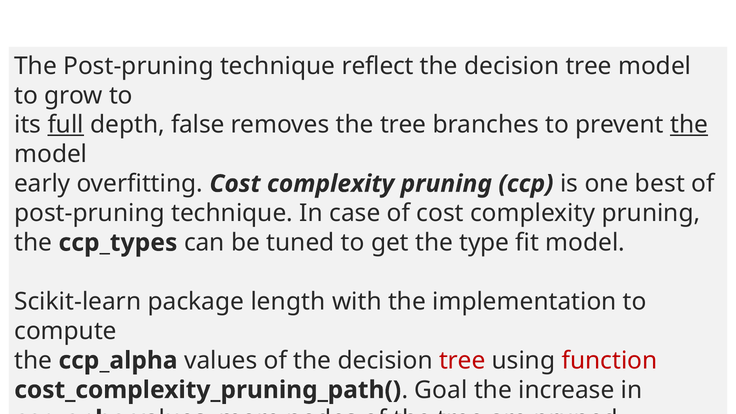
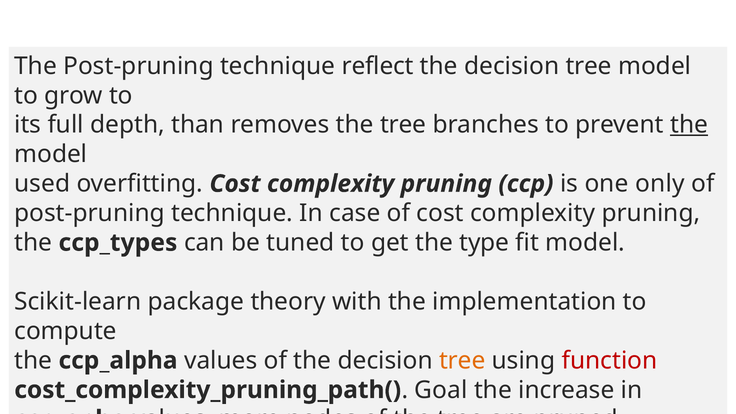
full underline: present -> none
false: false -> than
early: early -> used
best: best -> only
length: length -> theory
tree at (462, 360) colour: red -> orange
